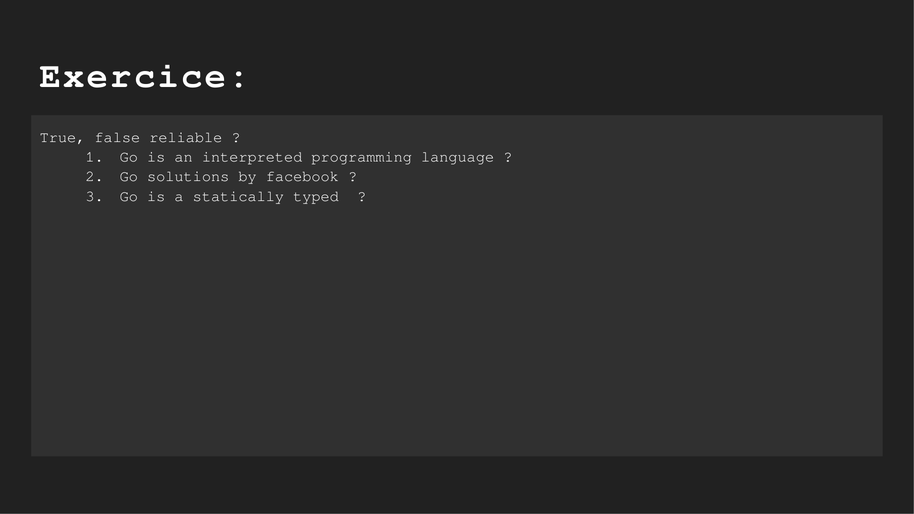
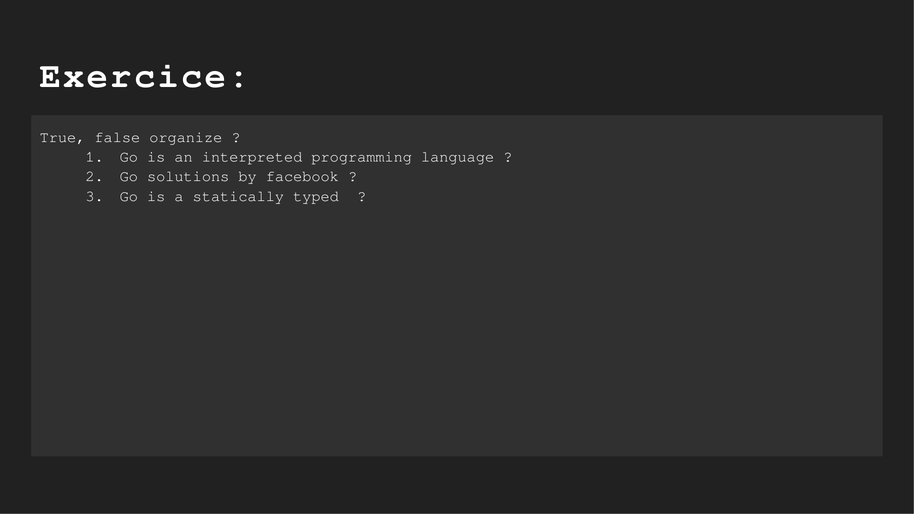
reliable: reliable -> organize
